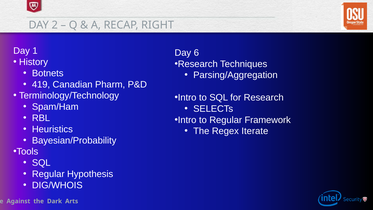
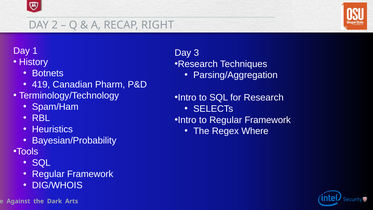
6: 6 -> 3
Iterate: Iterate -> Where
Hypothesis at (90, 174): Hypothesis -> Framework
